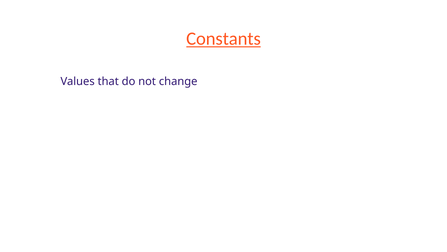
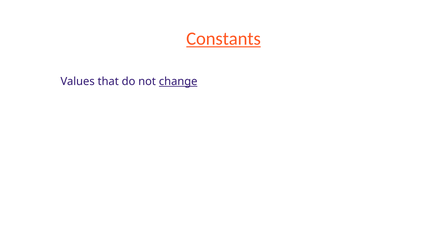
change underline: none -> present
